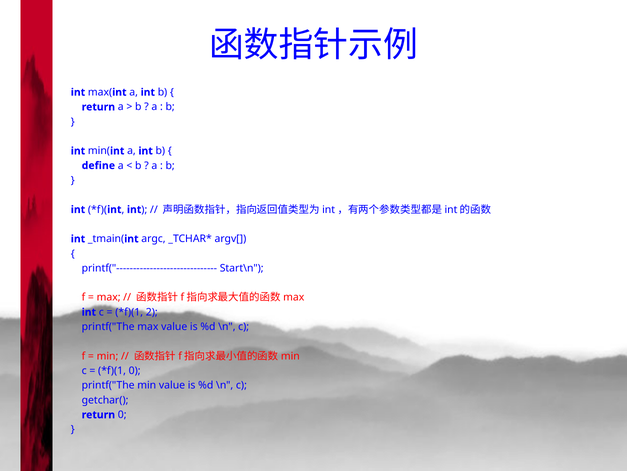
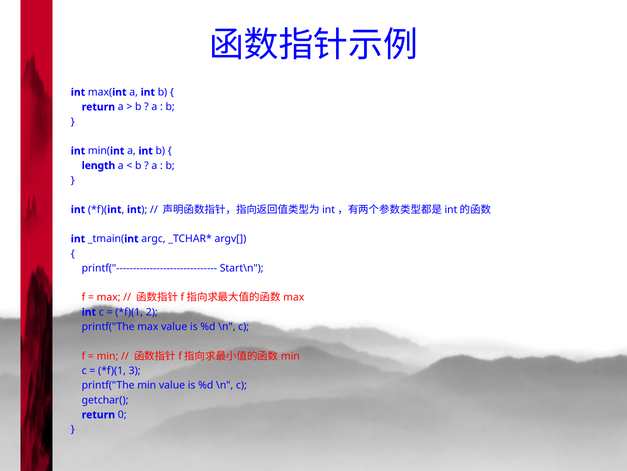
define: define -> length
0 at (135, 370): 0 -> 3
